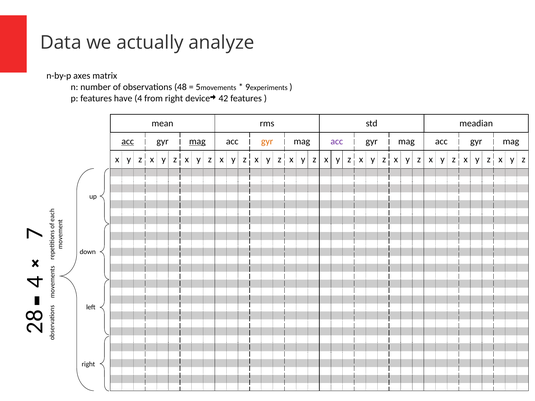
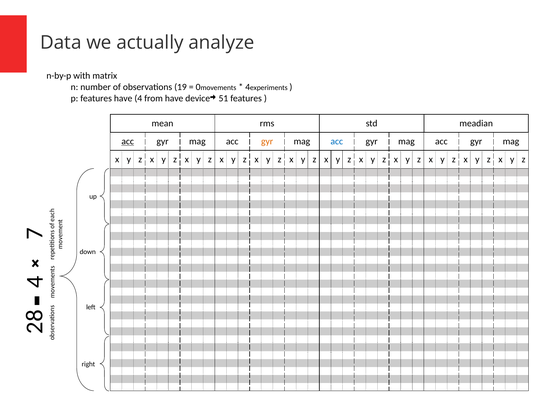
axes: axes -> with
48: 48 -> 19
5: 5 -> 0
9 at (248, 87): 9 -> 4
from right: right -> have
42: 42 -> 51
mag at (197, 142) underline: present -> none
acc at (337, 142) colour: purple -> blue
